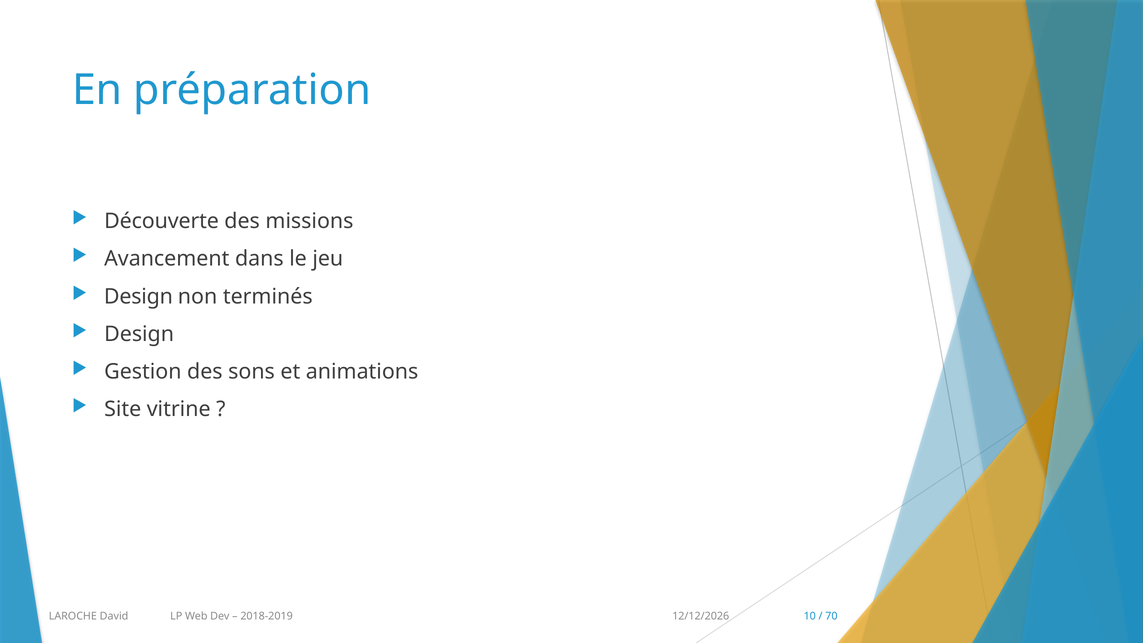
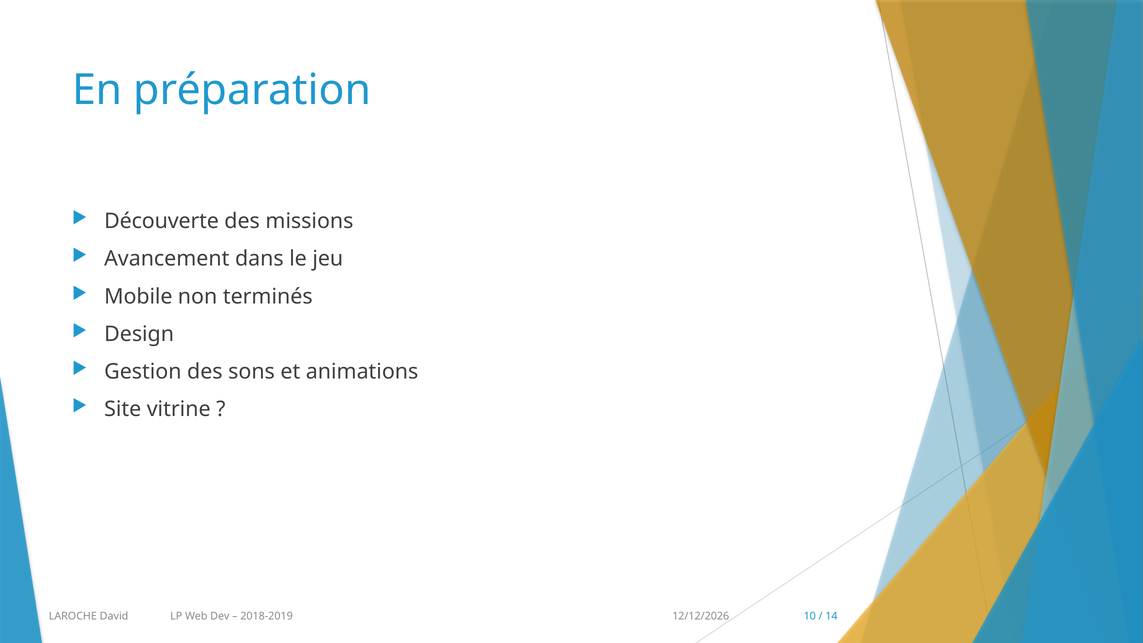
Design at (138, 296): Design -> Mobile
70: 70 -> 14
